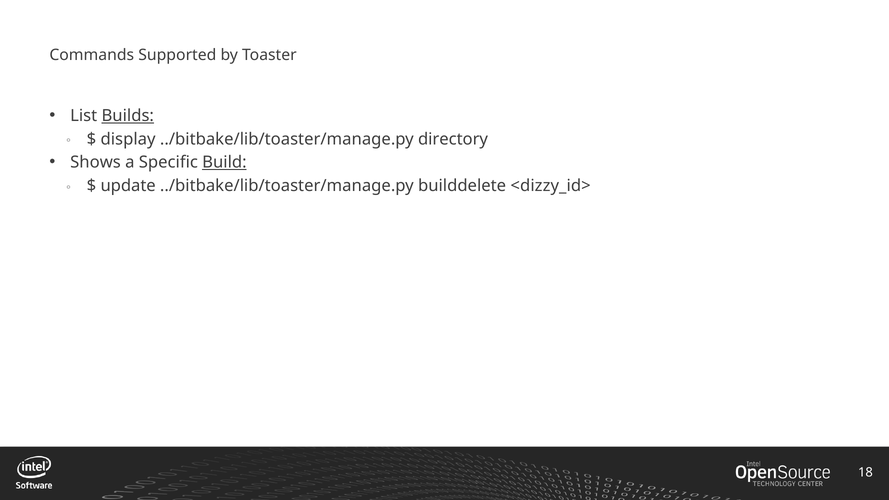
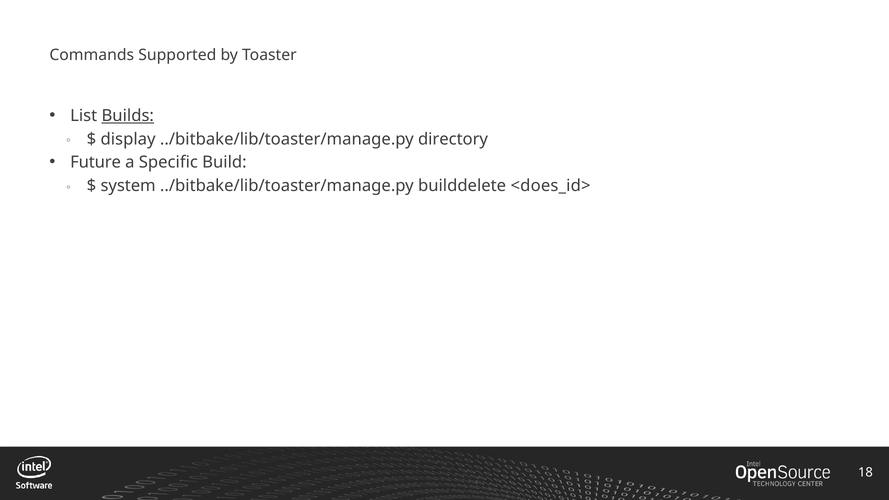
Shows: Shows -> Future
Build underline: present -> none
update: update -> system
<dizzy_id>: <dizzy_id> -> <does_id>
